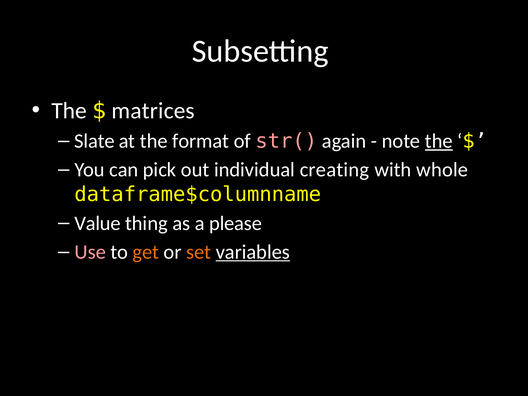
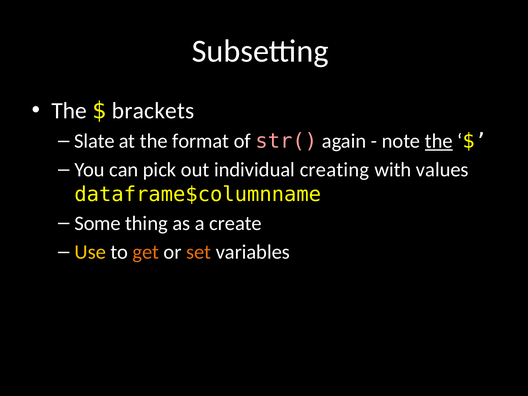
matrices: matrices -> brackets
whole: whole -> values
Value: Value -> Some
please: please -> create
Use colour: pink -> yellow
variables underline: present -> none
